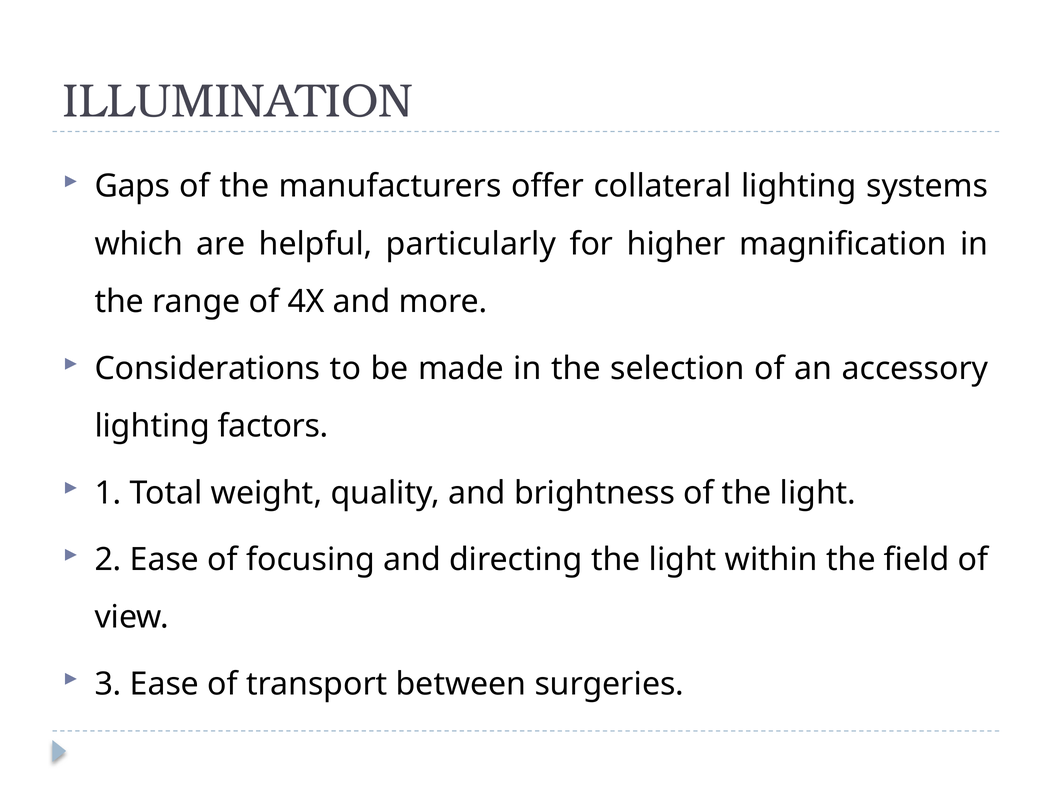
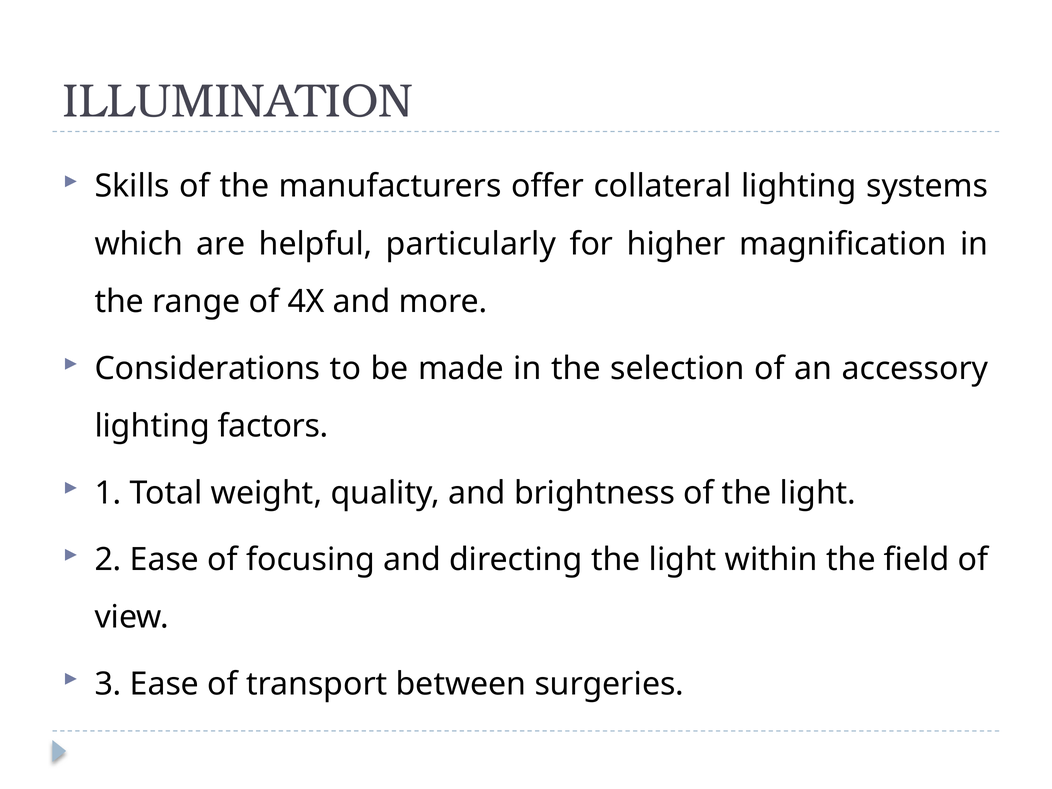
Gaps: Gaps -> Skills
